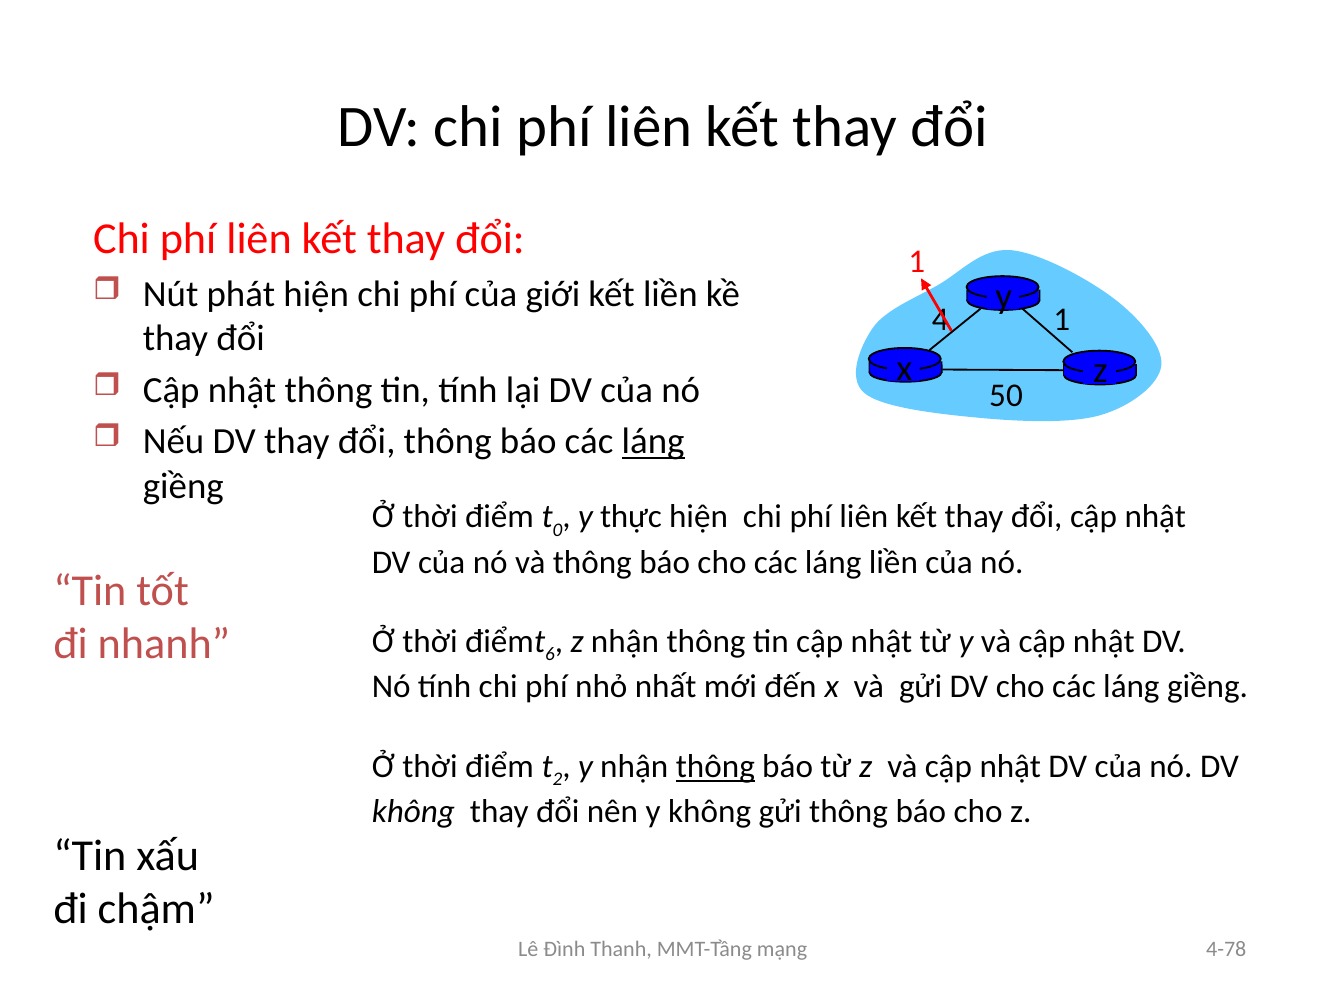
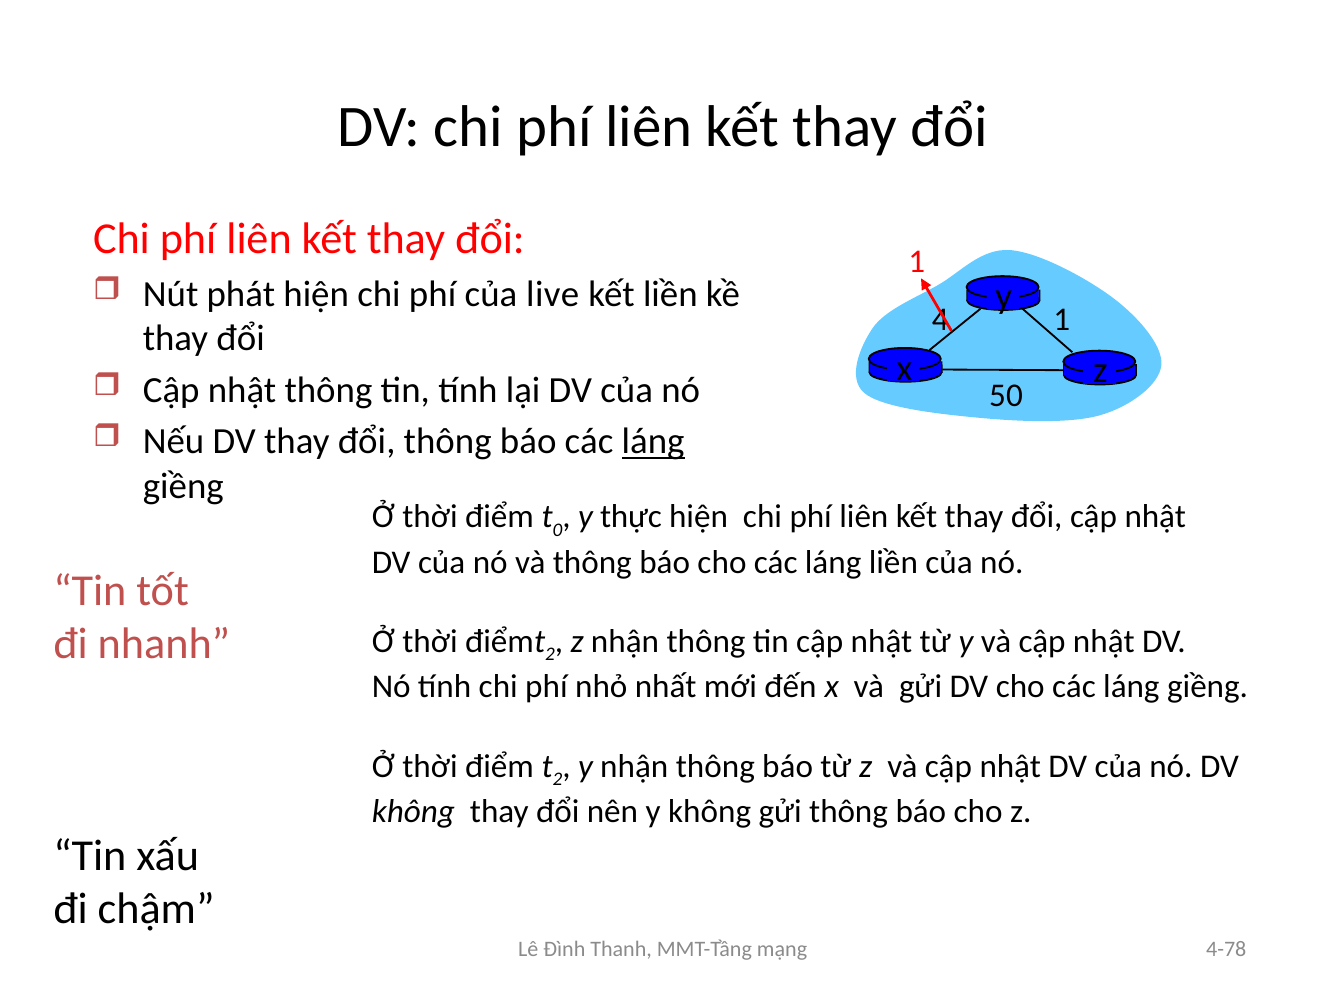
giới: giới -> live
6 at (550, 655): 6 -> 2
thông at (715, 767) underline: present -> none
